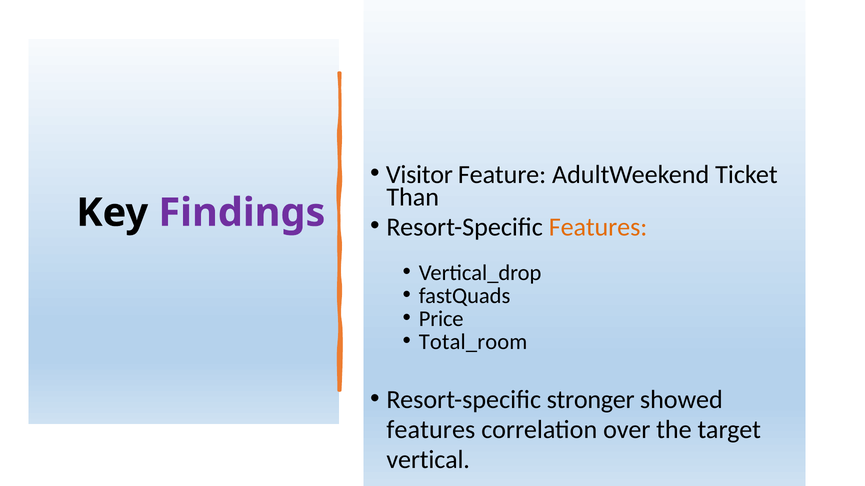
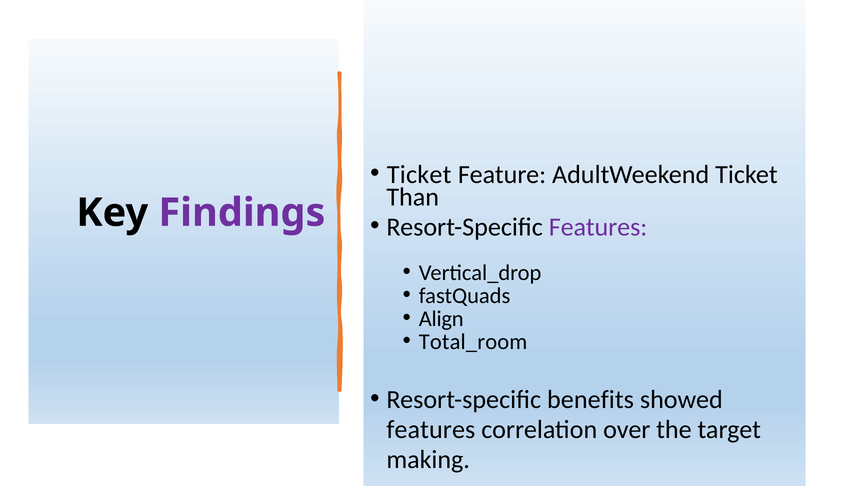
Visitor at (419, 175): Visitor -> Ticket
Features at (598, 227) colour: orange -> purple
Price: Price -> Align
stronger: stronger -> benefits
vertical: vertical -> making
